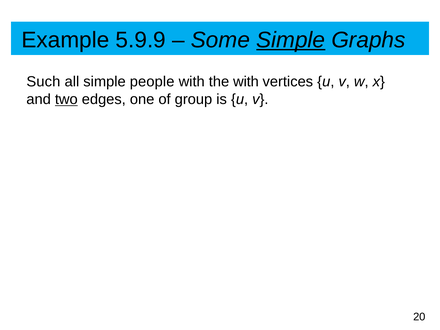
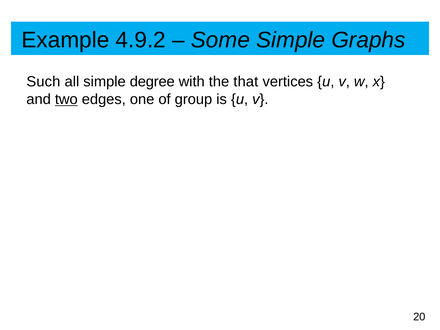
5.9.9: 5.9.9 -> 4.9.2
Simple at (291, 40) underline: present -> none
people: people -> degree
the with: with -> that
